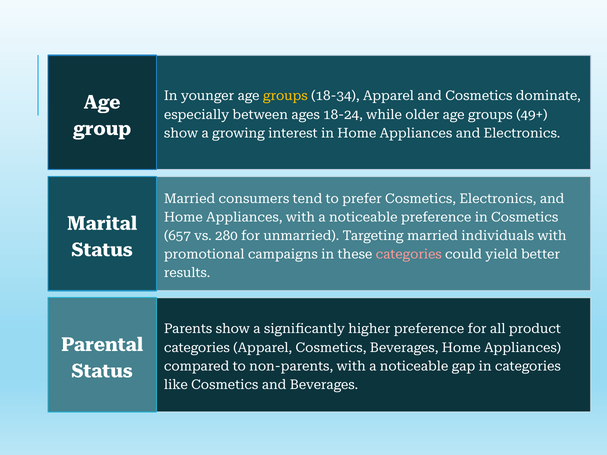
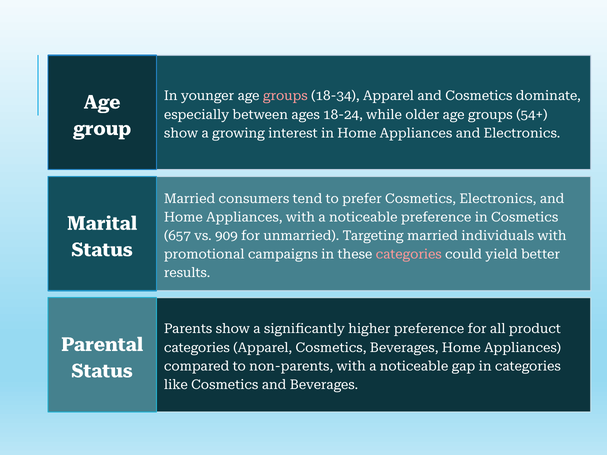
groups at (285, 96) colour: yellow -> pink
49+: 49+ -> 54+
280: 280 -> 909
